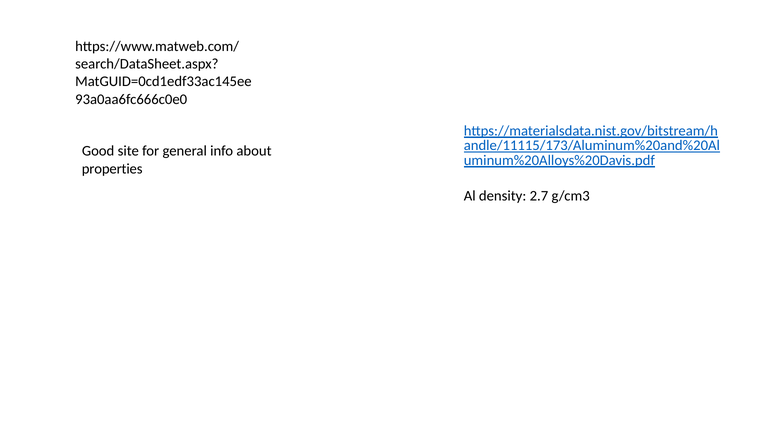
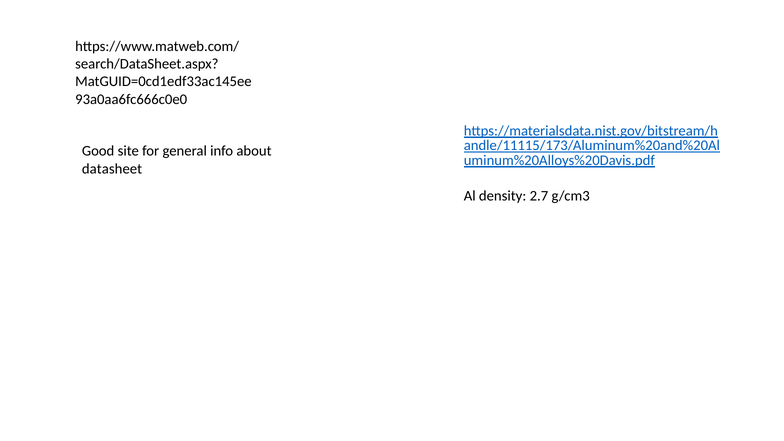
properties: properties -> datasheet
